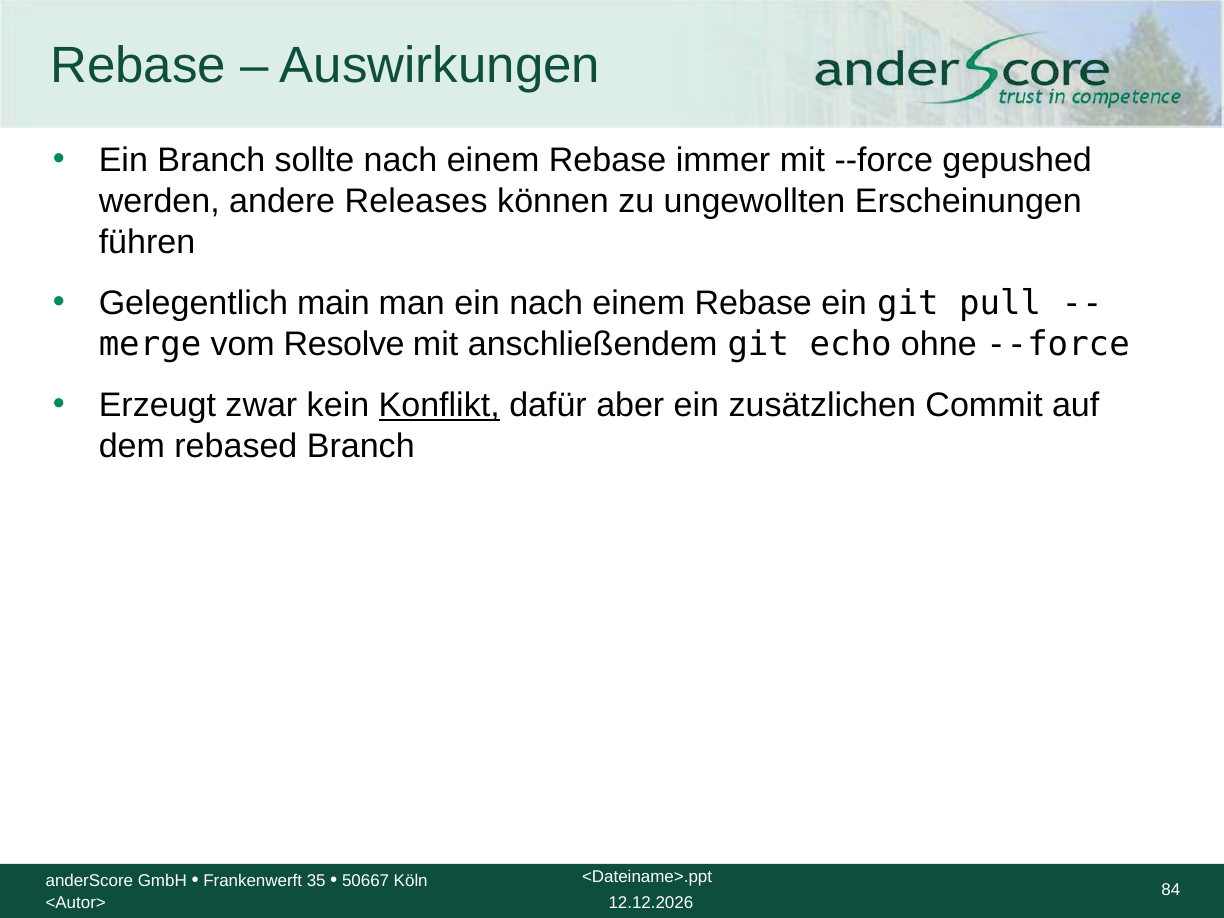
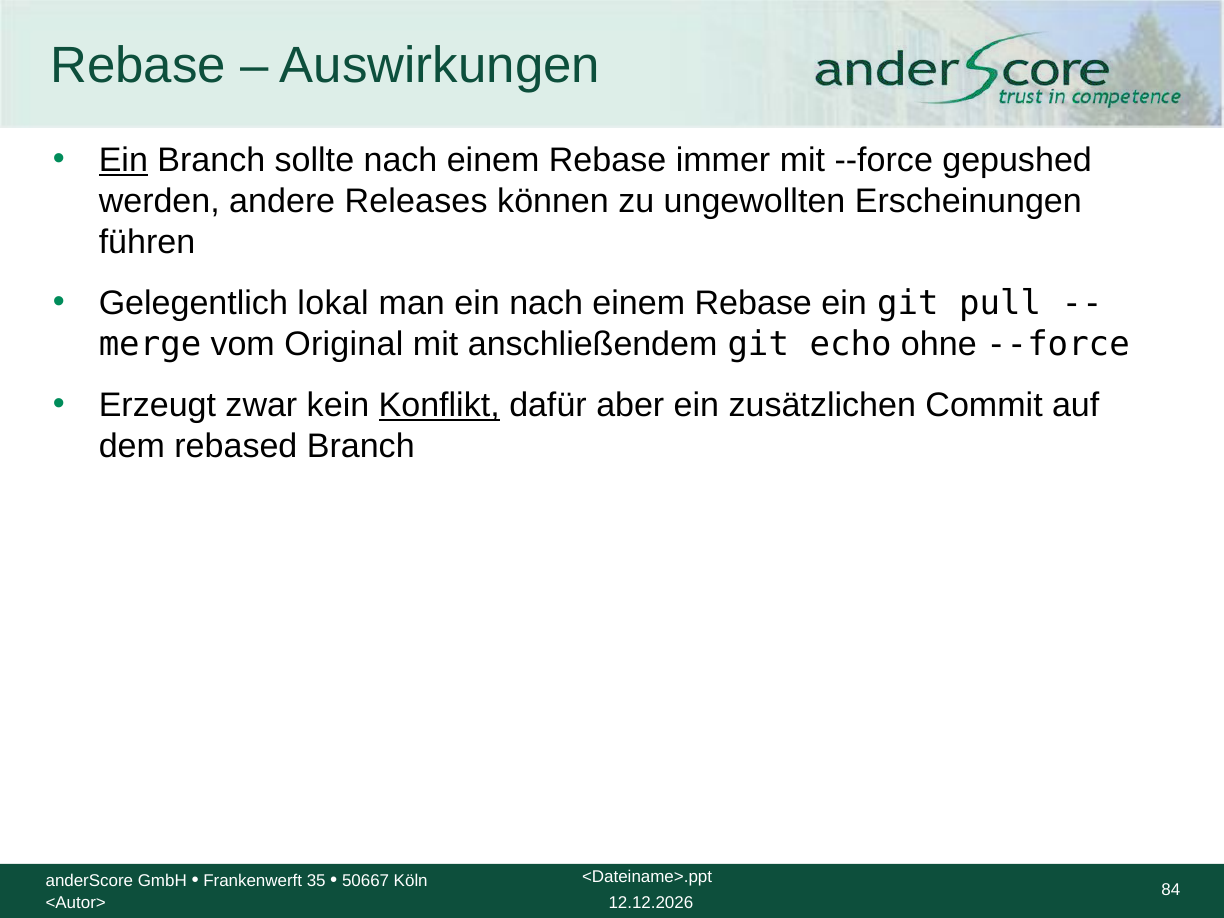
Ein at (123, 160) underline: none -> present
main: main -> lokal
Resolve: Resolve -> Original
